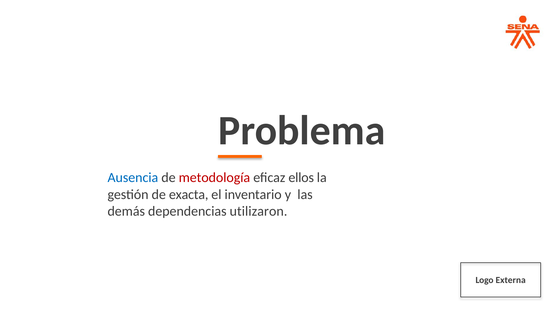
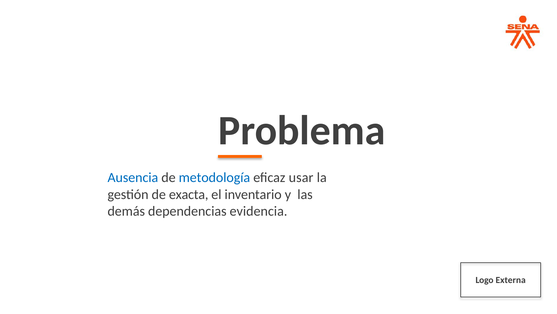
metodología colour: red -> blue
ellos: ellos -> usar
utilizaron: utilizaron -> evidencia
